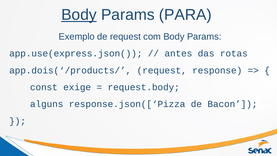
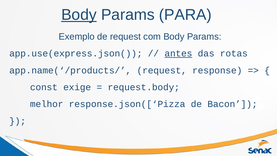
antes underline: none -> present
app.dois(‘/products/: app.dois(‘/products/ -> app.name(‘/products/
alguns: alguns -> melhor
